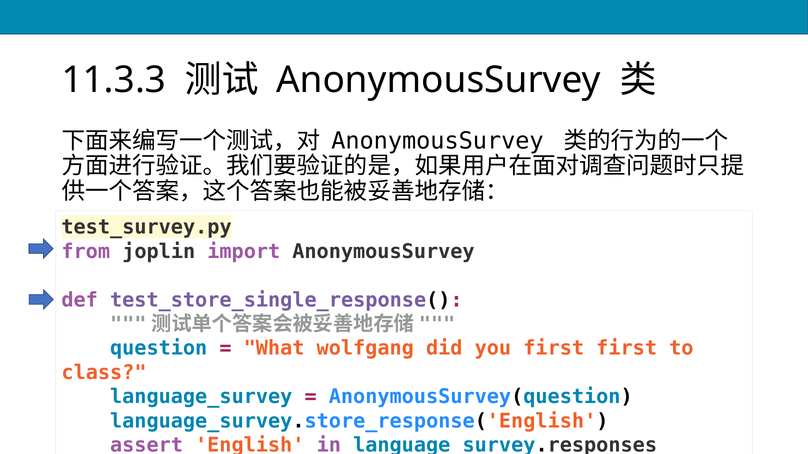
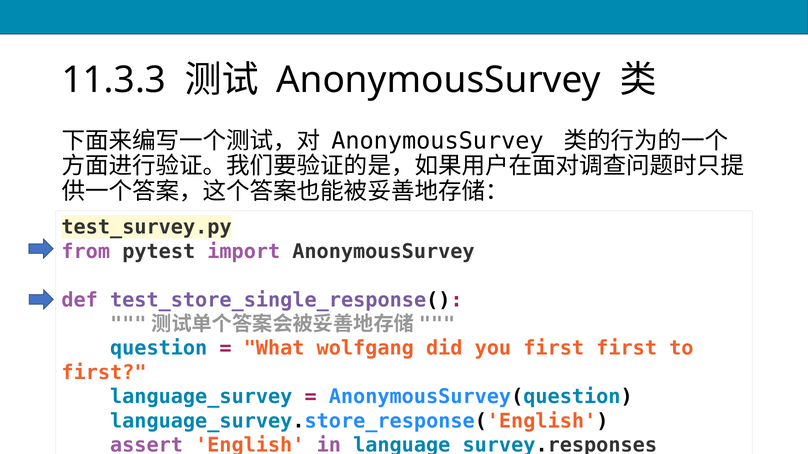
joplin: joplin -> pytest
class at (104, 373): class -> first
